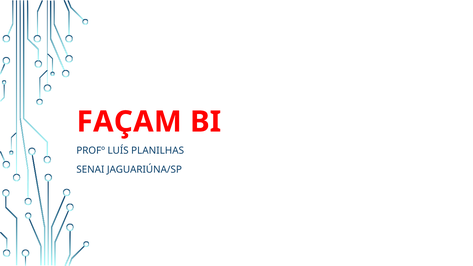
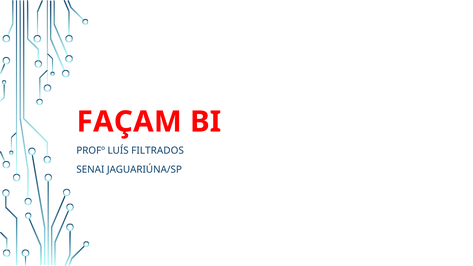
PLANILHAS: PLANILHAS -> FILTRADOS
